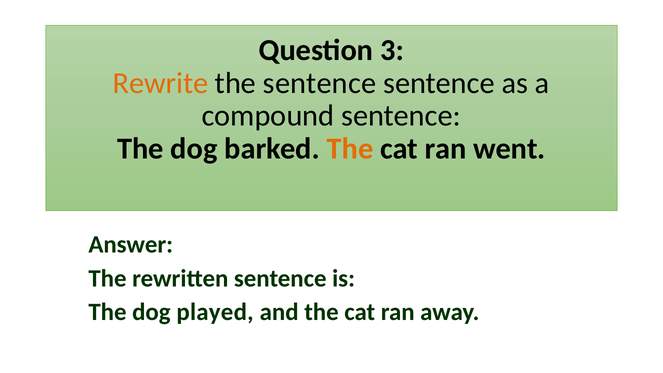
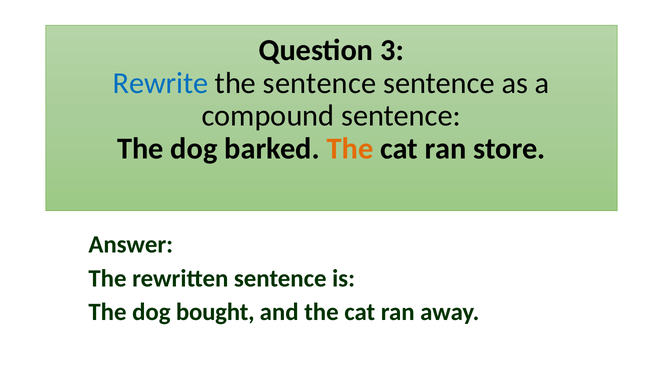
Rewrite colour: orange -> blue
went: went -> store
played: played -> bought
